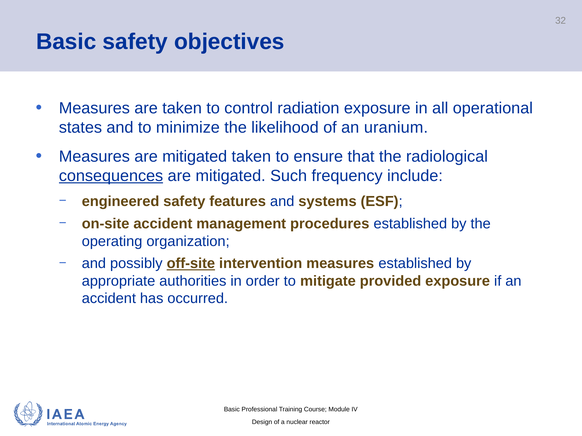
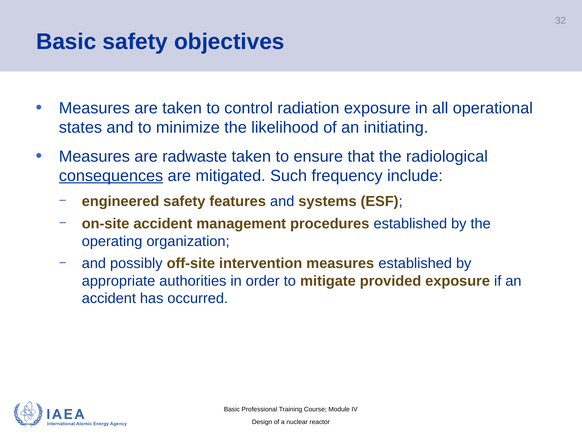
uranium: uranium -> initiating
Measures are mitigated: mitigated -> radwaste
off-site underline: present -> none
